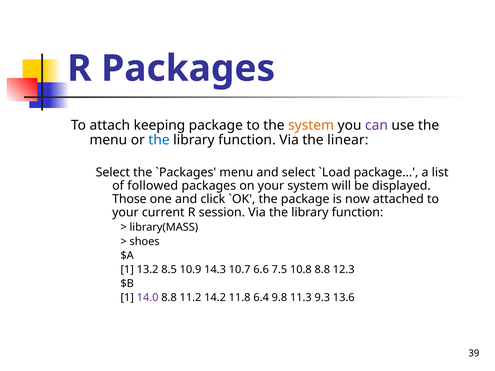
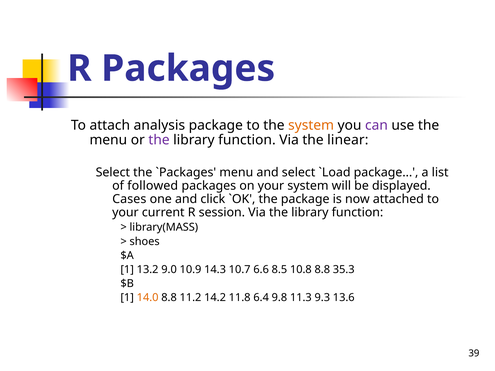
keeping: keeping -> analysis
the at (159, 140) colour: blue -> purple
Those: Those -> Cases
8.5: 8.5 -> 9.0
7.5: 7.5 -> 8.5
12.3: 12.3 -> 35.3
14.0 colour: purple -> orange
